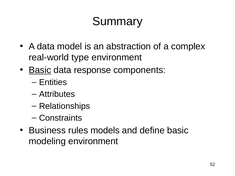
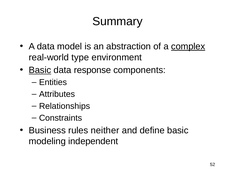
complex underline: none -> present
models: models -> neither
modeling environment: environment -> independent
